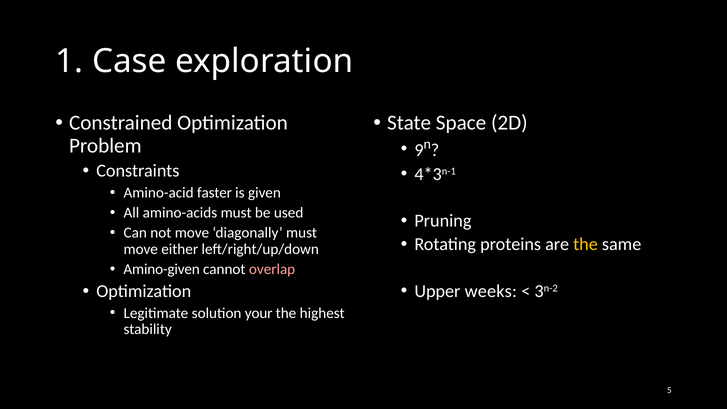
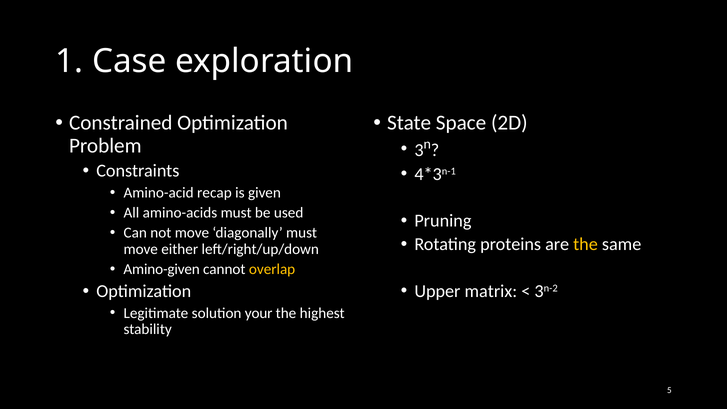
9: 9 -> 3
faster: faster -> recap
overlap colour: pink -> yellow
weeks: weeks -> matrix
